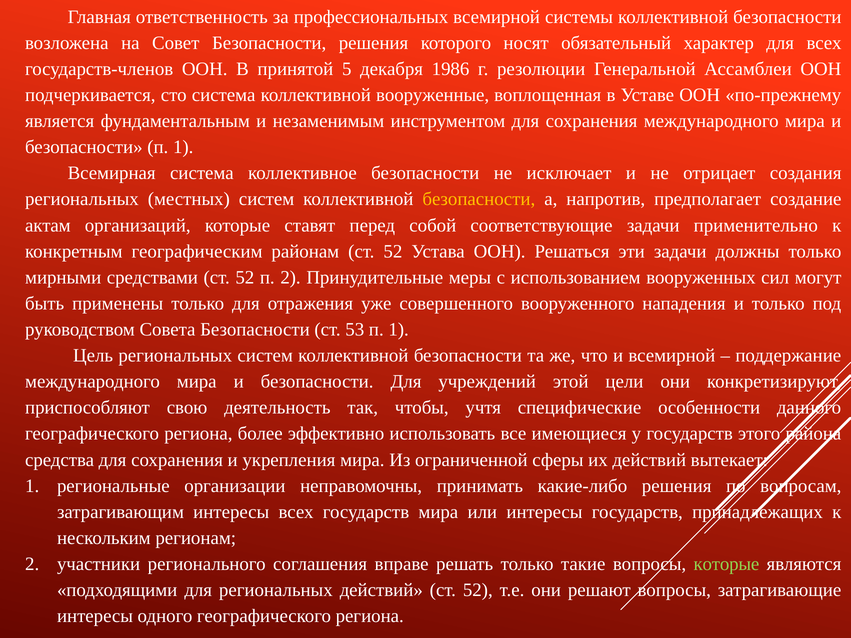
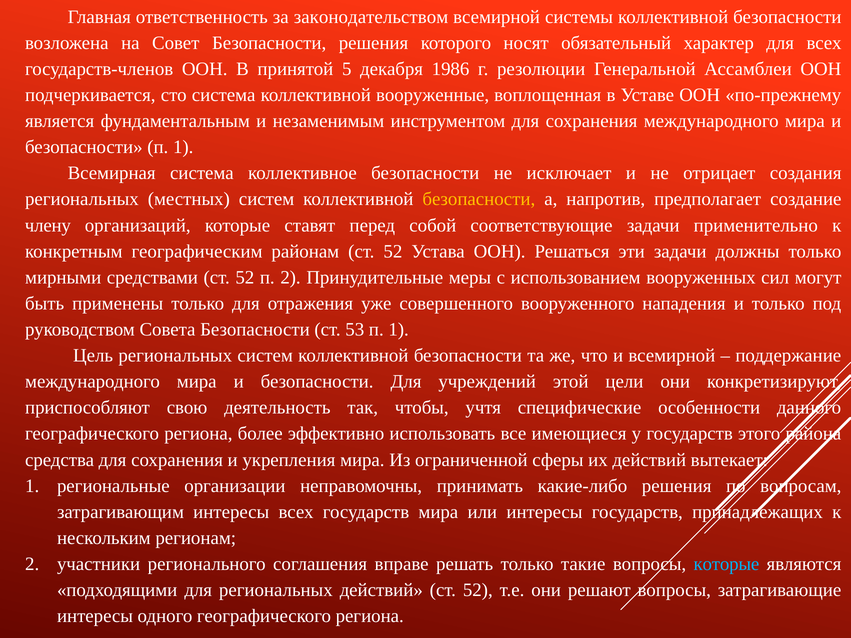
профессиональных: профессиональных -> законодательством
актам: актам -> члену
которые at (726, 564) colour: light green -> light blue
